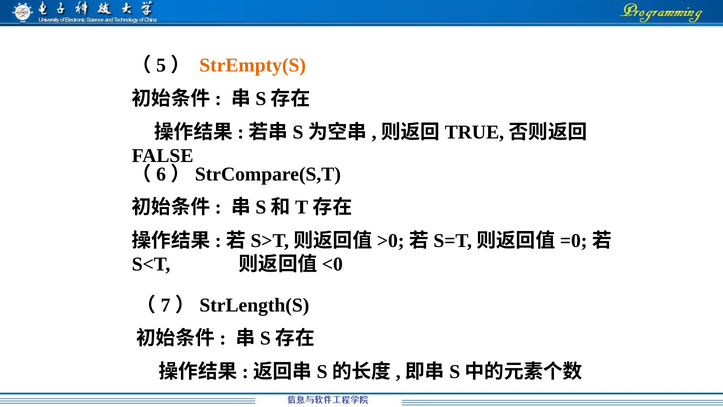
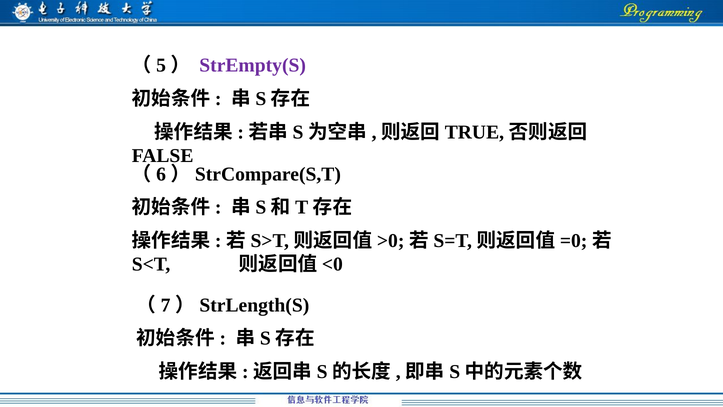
StrEmpty(S colour: orange -> purple
